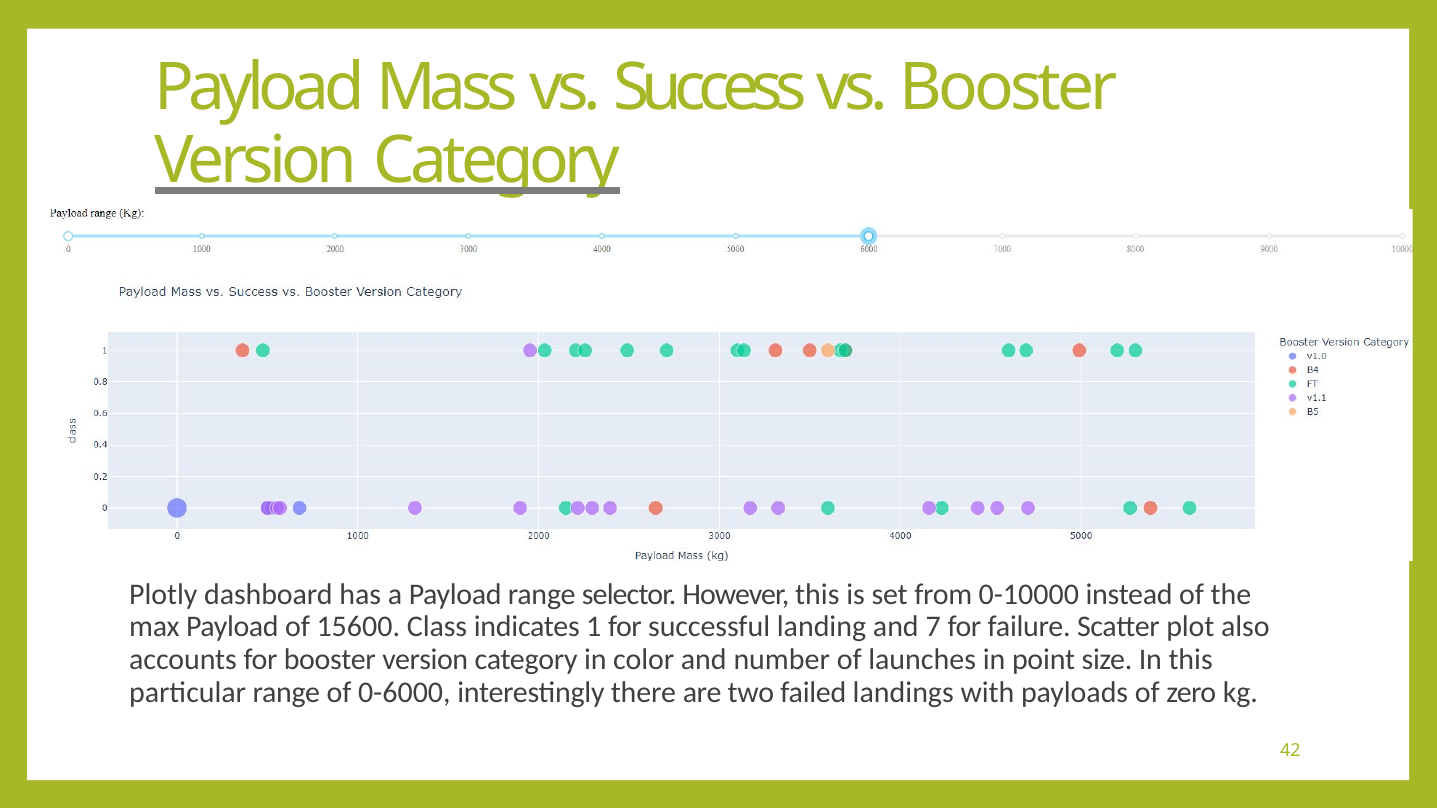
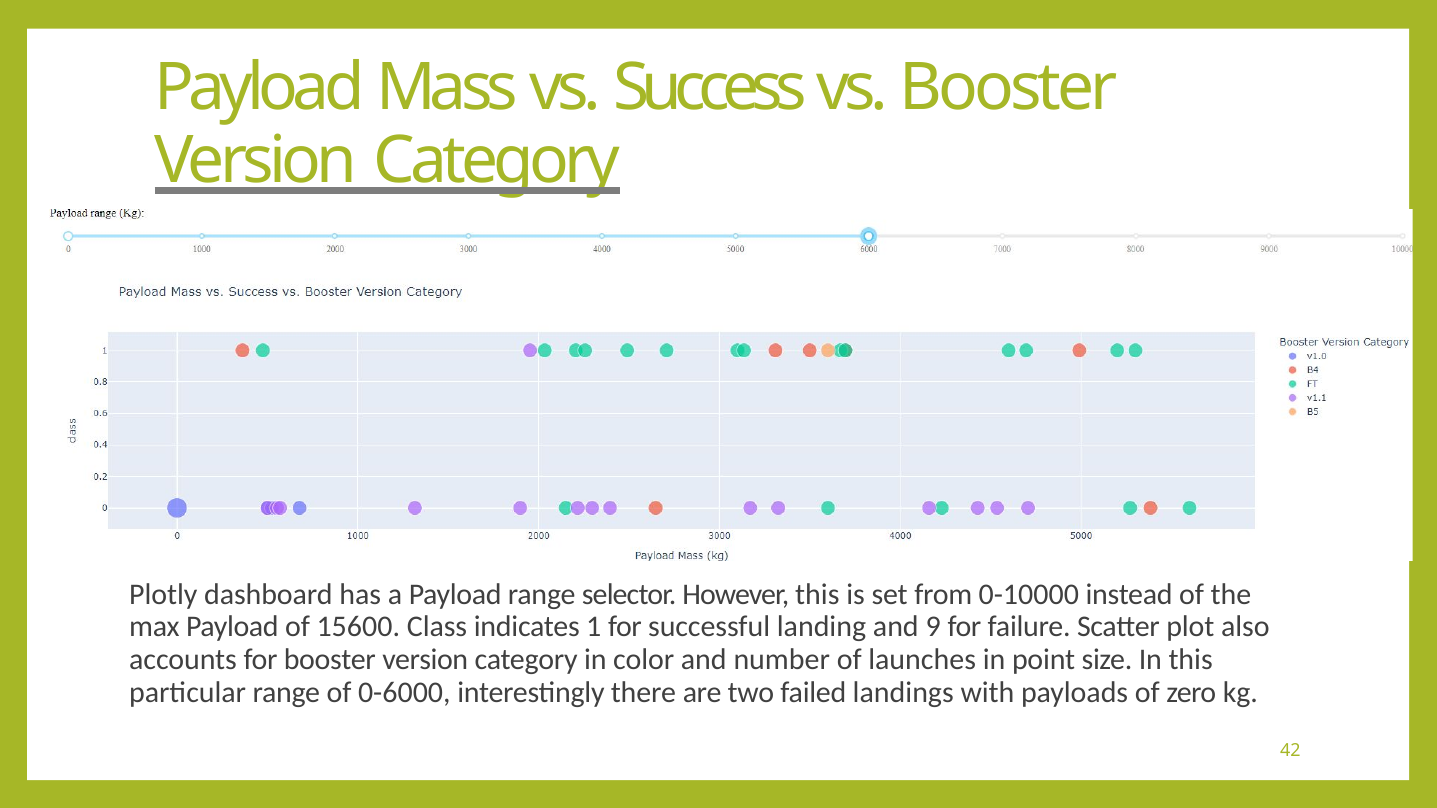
7: 7 -> 9
